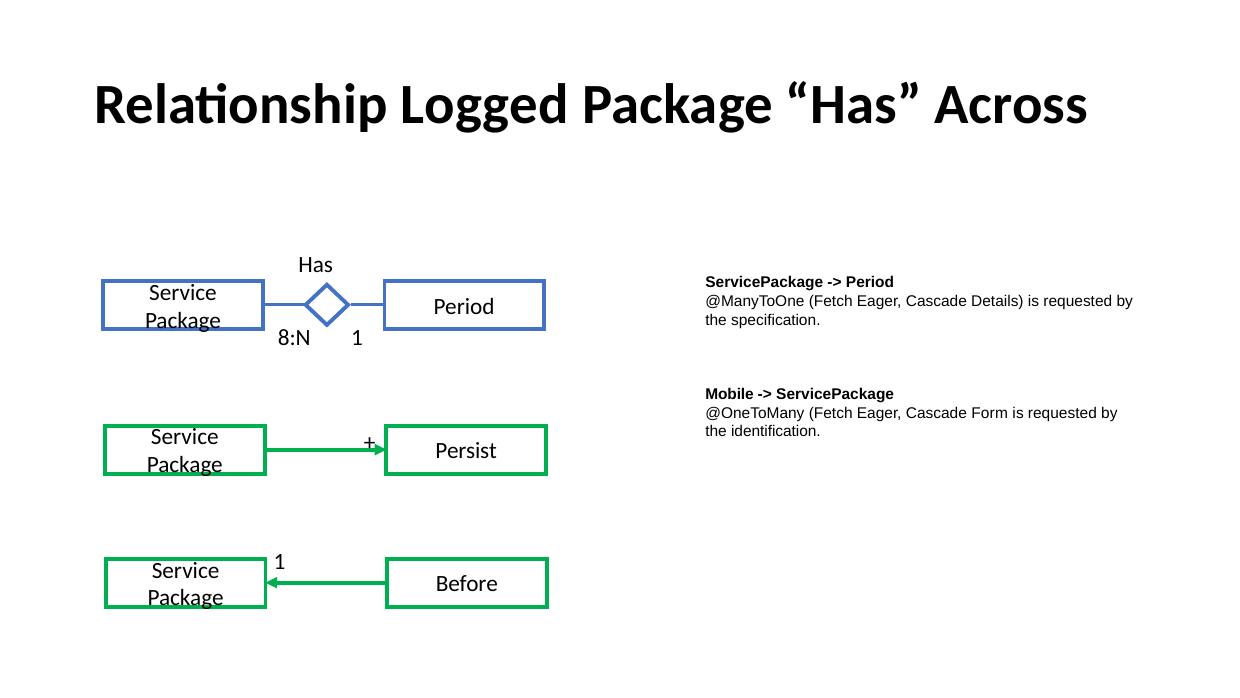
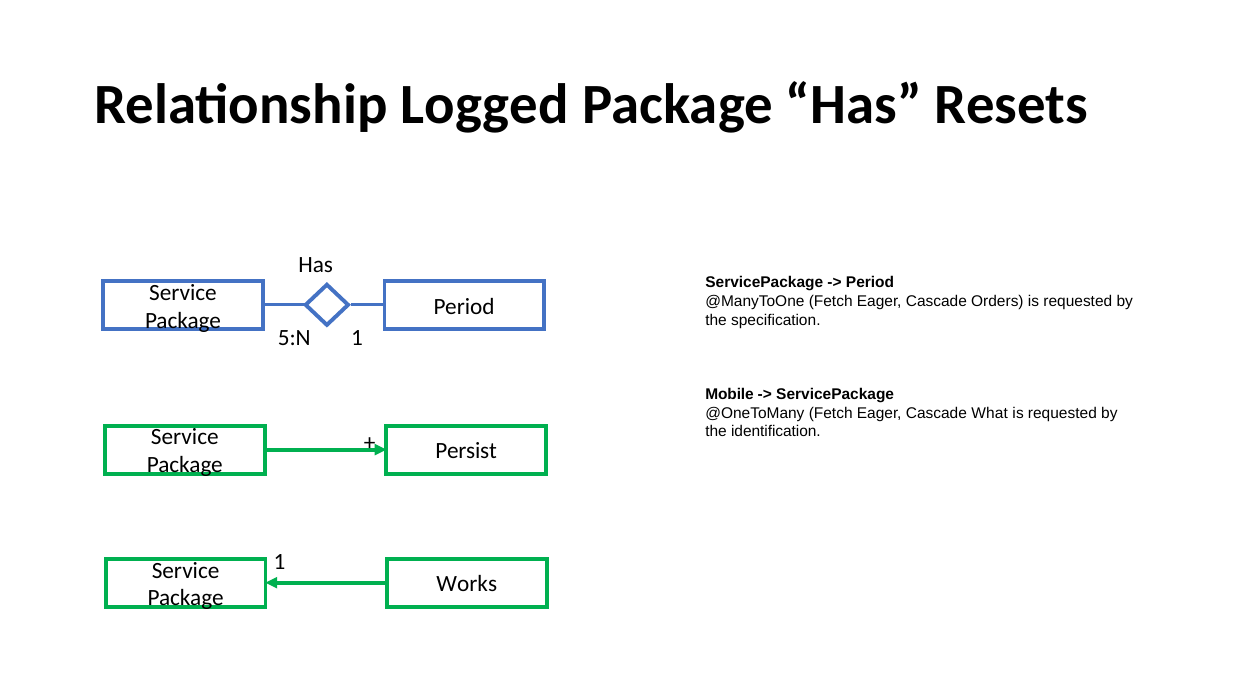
Across: Across -> Resets
Details: Details -> Orders
8:N: 8:N -> 5:N
Form: Form -> What
Before: Before -> Works
